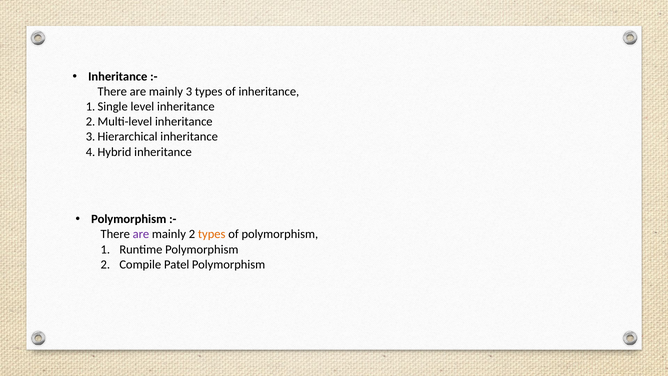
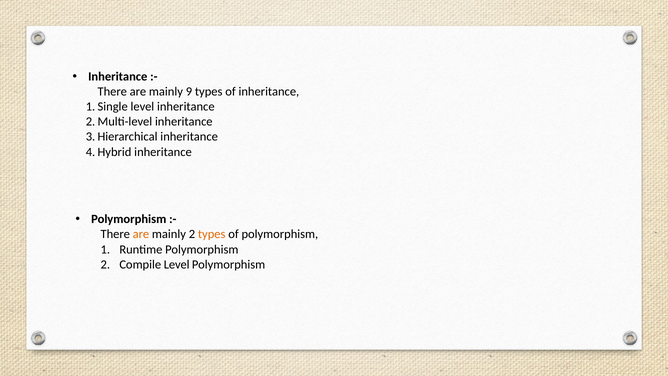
3: 3 -> 9
are at (141, 234) colour: purple -> orange
Compile Patel: Patel -> Level
